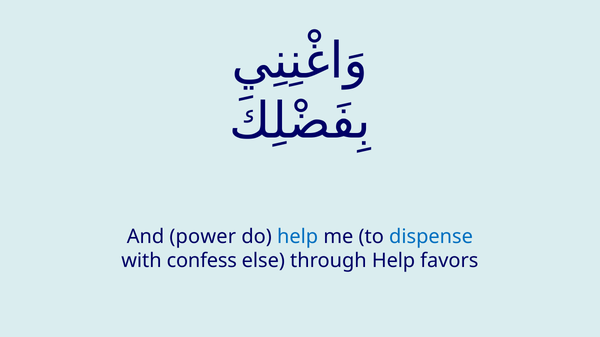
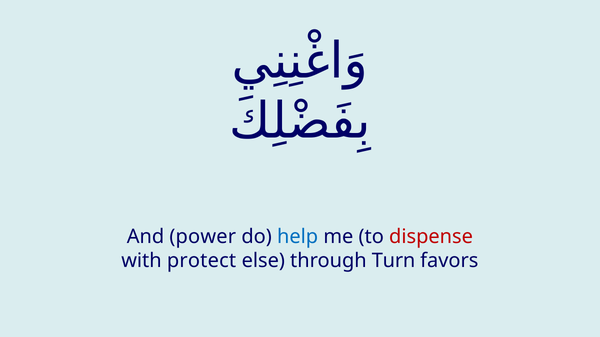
dispense colour: blue -> red
confess: confess -> protect
through Help: Help -> Turn
